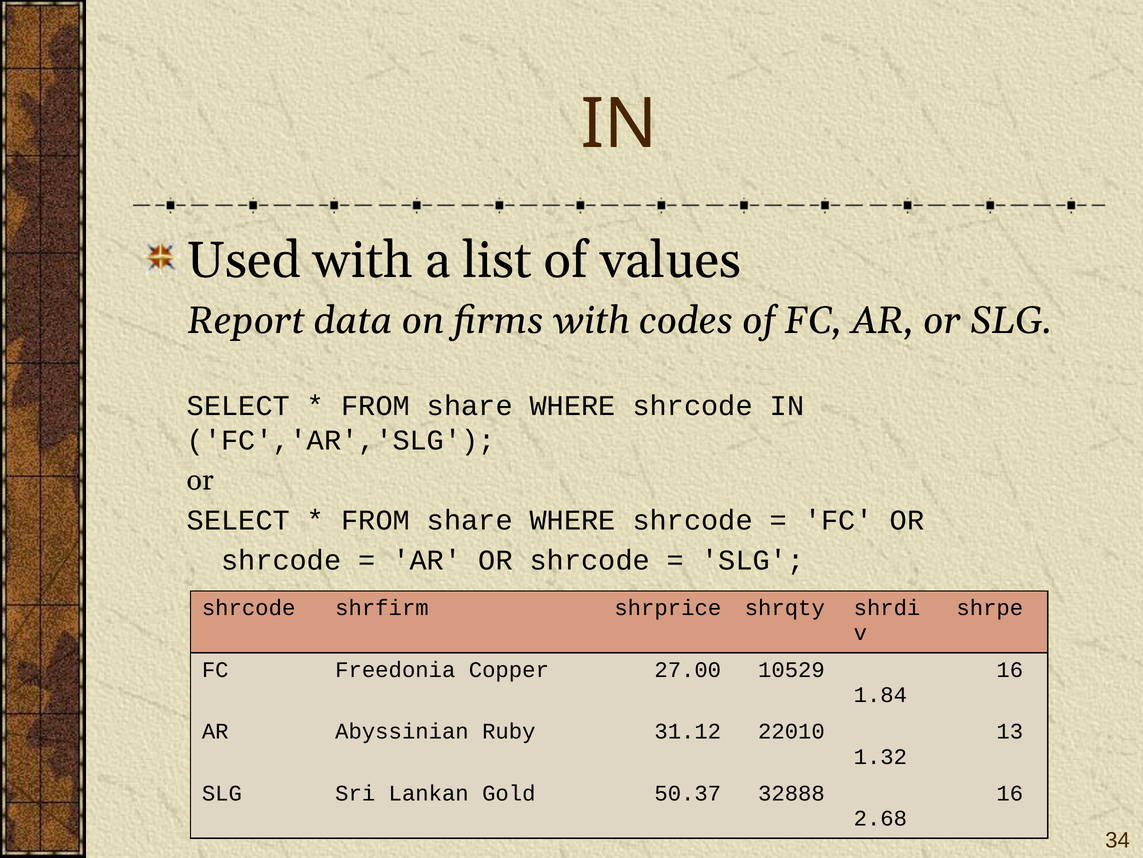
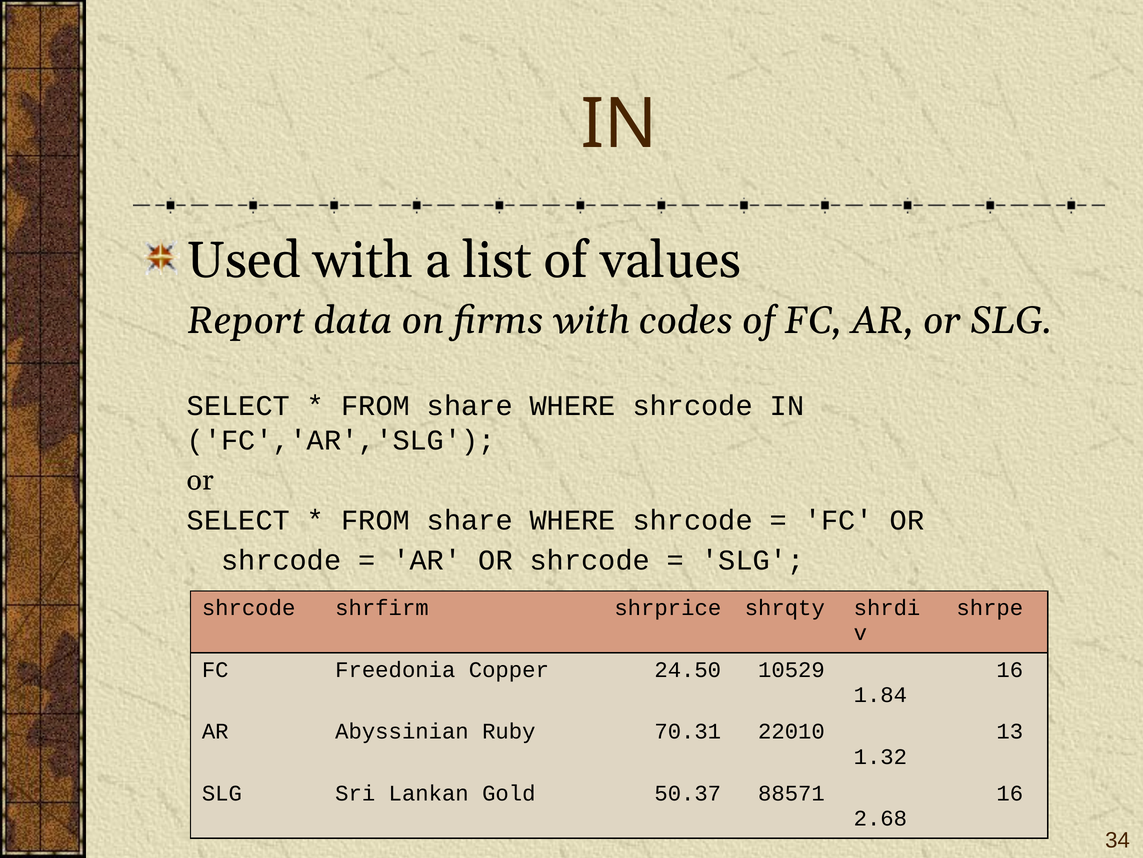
27.00: 27.00 -> 24.50
31.12: 31.12 -> 70.31
32888: 32888 -> 88571
